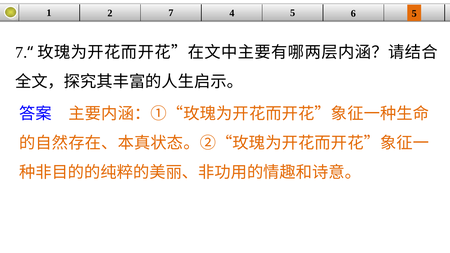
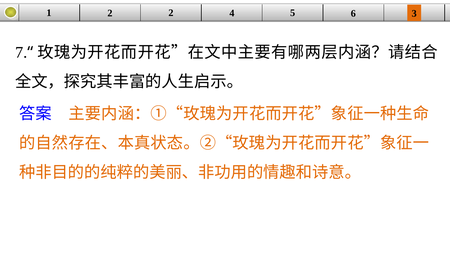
2 7: 7 -> 2
6 5: 5 -> 3
